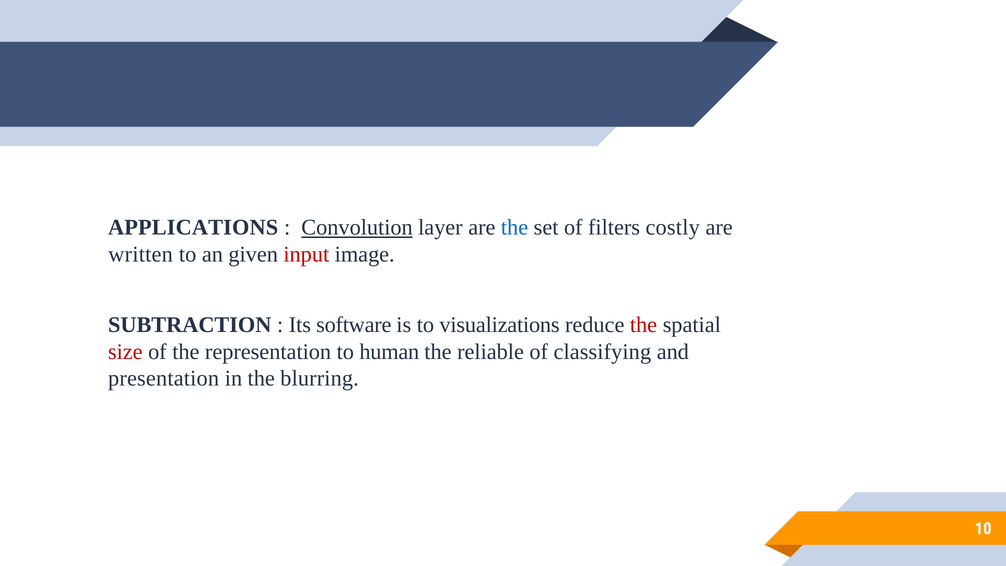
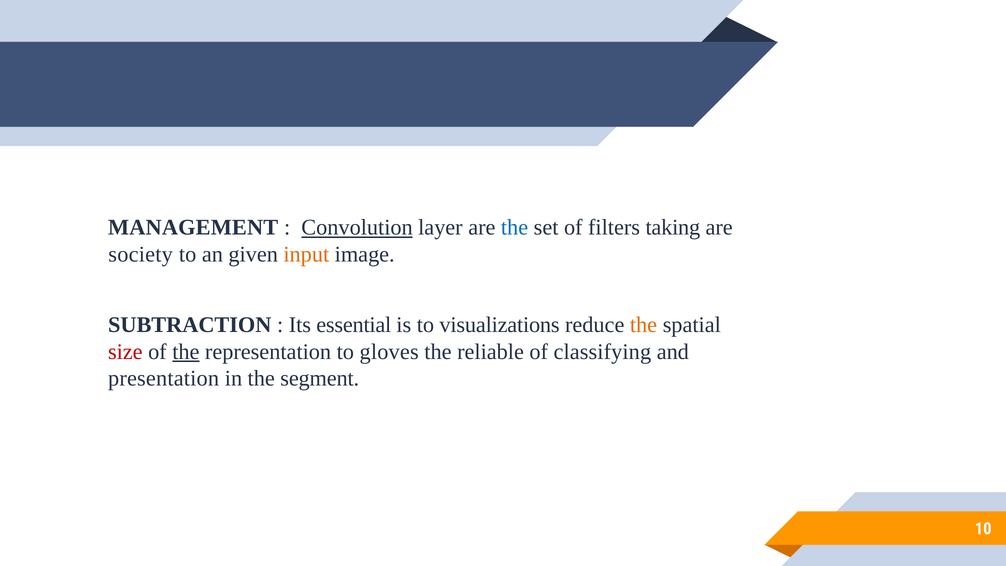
APPLICATIONS: APPLICATIONS -> MANAGEMENT
costly: costly -> taking
written: written -> society
input colour: red -> orange
software: software -> essential
the at (644, 325) colour: red -> orange
the at (186, 352) underline: none -> present
human: human -> gloves
blurring: blurring -> segment
